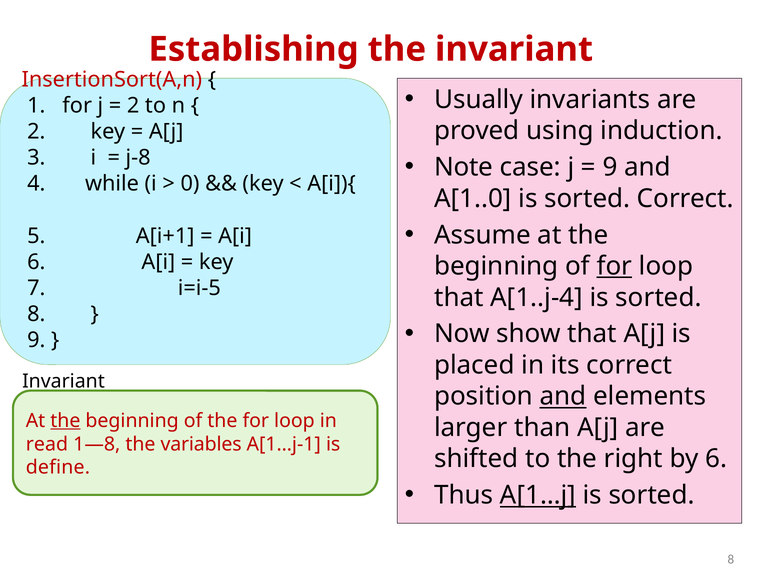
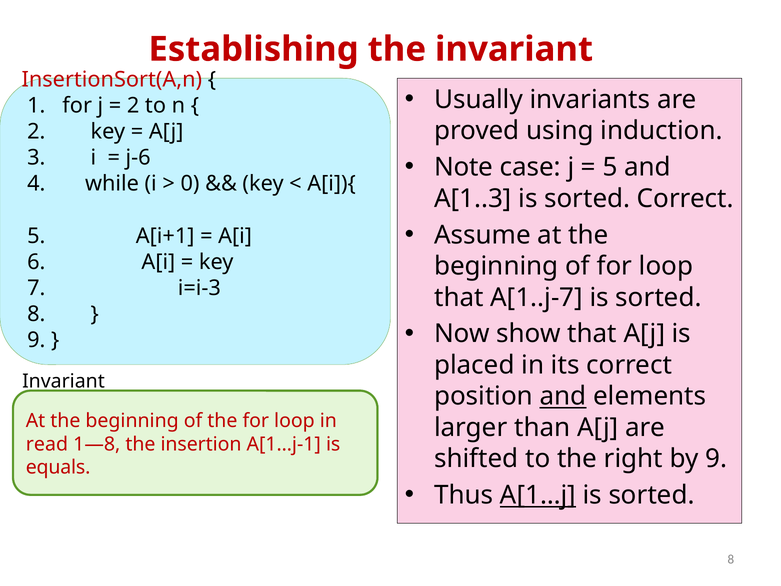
j-8: j-8 -> j-6
9 at (610, 167): 9 -> 5
A[1..0: A[1..0 -> A[1..3
for at (614, 266) underline: present -> none
i=i-5: i=i-5 -> i=i-3
A[1..j-4: A[1..j-4 -> A[1..j-7
the at (65, 420) underline: present -> none
variables: variables -> insertion
by 6: 6 -> 9
define: define -> equals
